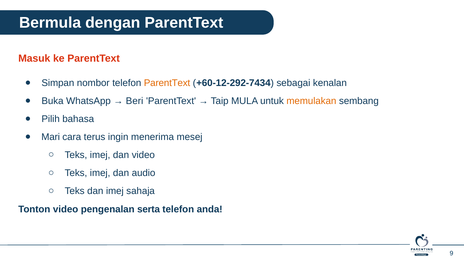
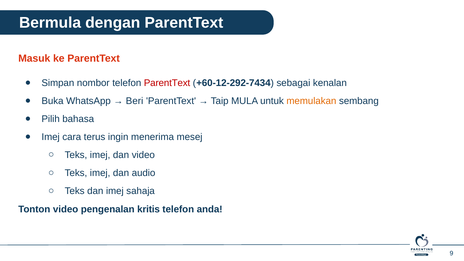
ParentText at (167, 83) colour: orange -> red
Mari at (51, 137): Mari -> Imej
serta: serta -> kritis
